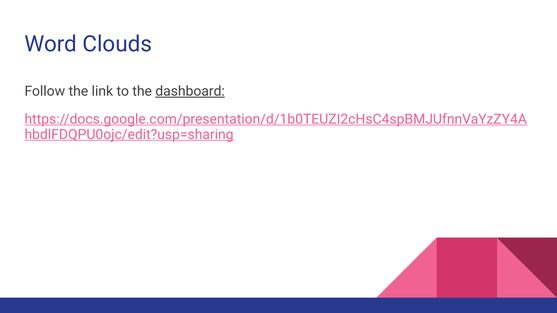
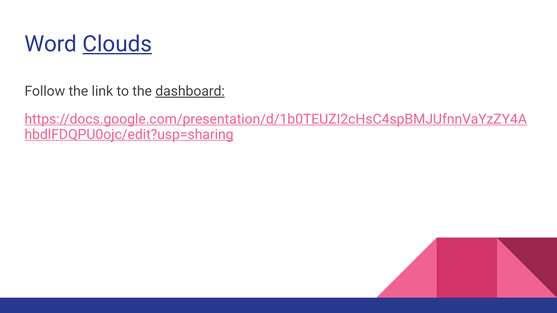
Clouds underline: none -> present
